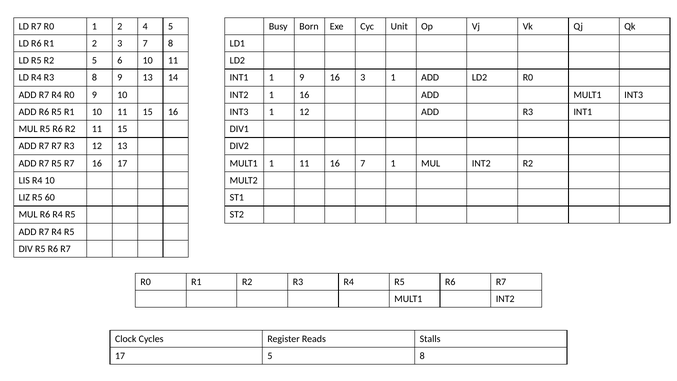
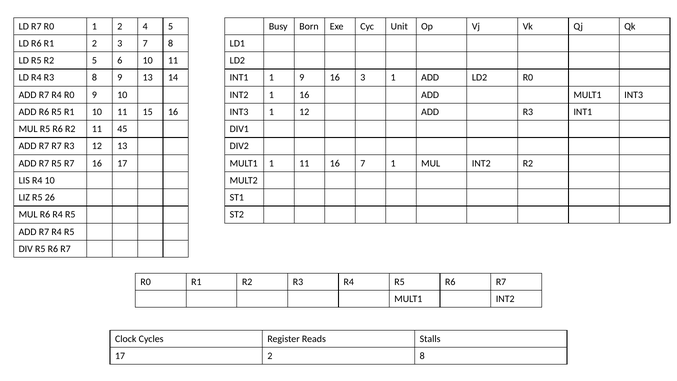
R2 11 15: 15 -> 45
60: 60 -> 26
17 5: 5 -> 2
